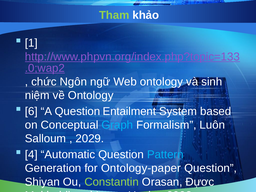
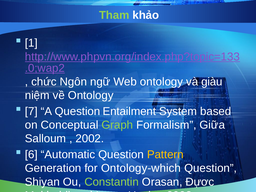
sinh: sinh -> giàu
6: 6 -> 7
Graph colour: light blue -> light green
Luôn: Luôn -> Giữa
2029: 2029 -> 2002
4: 4 -> 6
Pattern colour: light blue -> yellow
Ontology-paper: Ontology-paper -> Ontology-which
